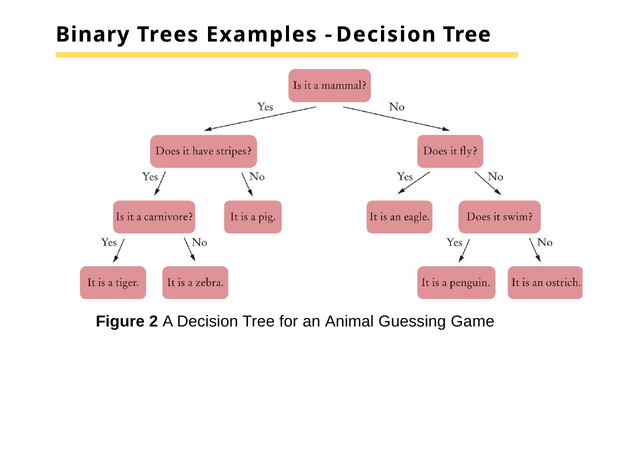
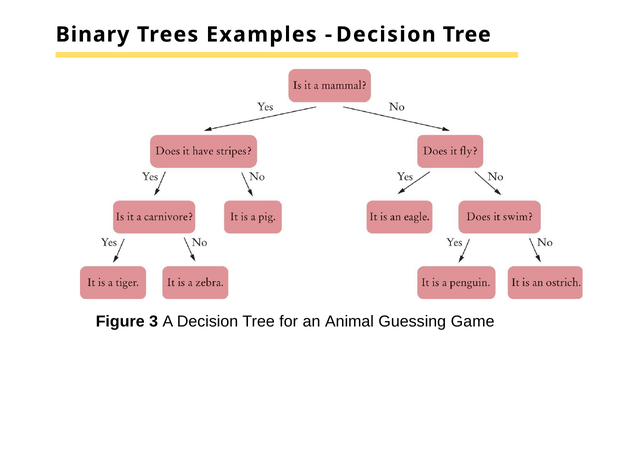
2: 2 -> 3
